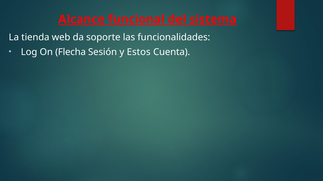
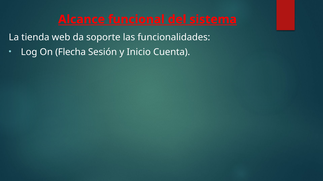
Estos: Estos -> Inicio
